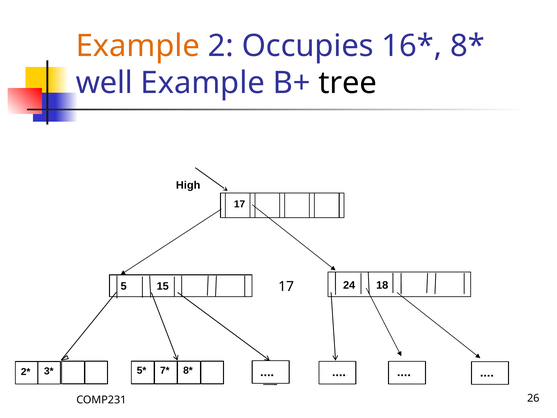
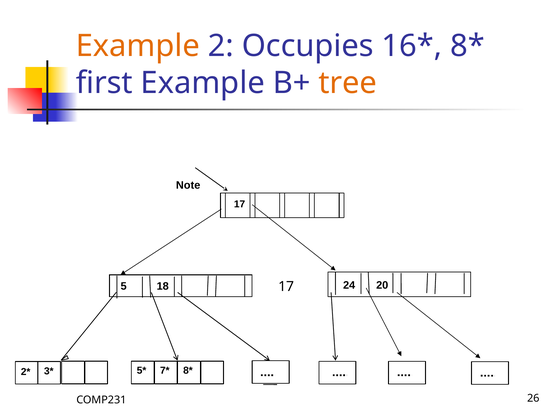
well: well -> first
tree colour: black -> orange
High: High -> Note
15: 15 -> 18
18: 18 -> 20
